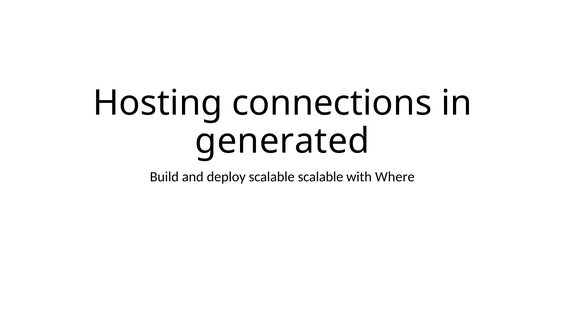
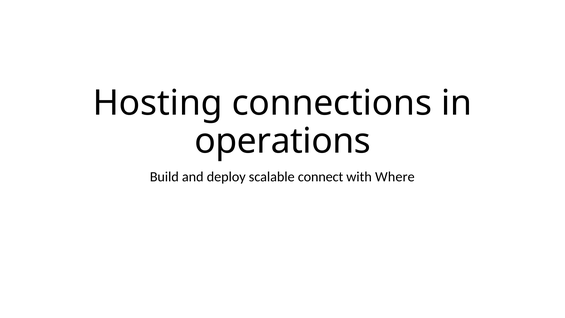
generated: generated -> operations
scalable scalable: scalable -> connect
